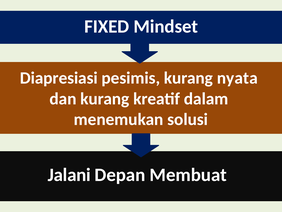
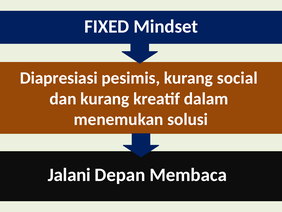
nyata: nyata -> social
Membuat: Membuat -> Membaca
